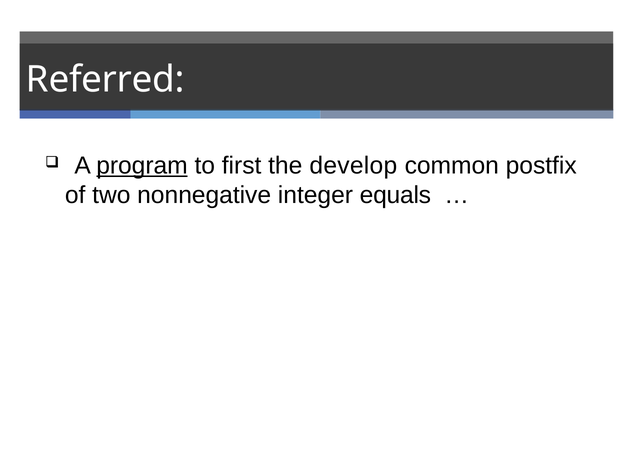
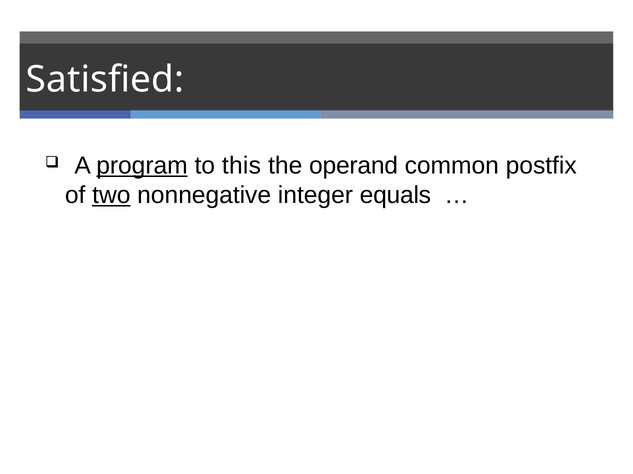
Referred: Referred -> Satisfied
first: first -> this
develop: develop -> operand
two underline: none -> present
